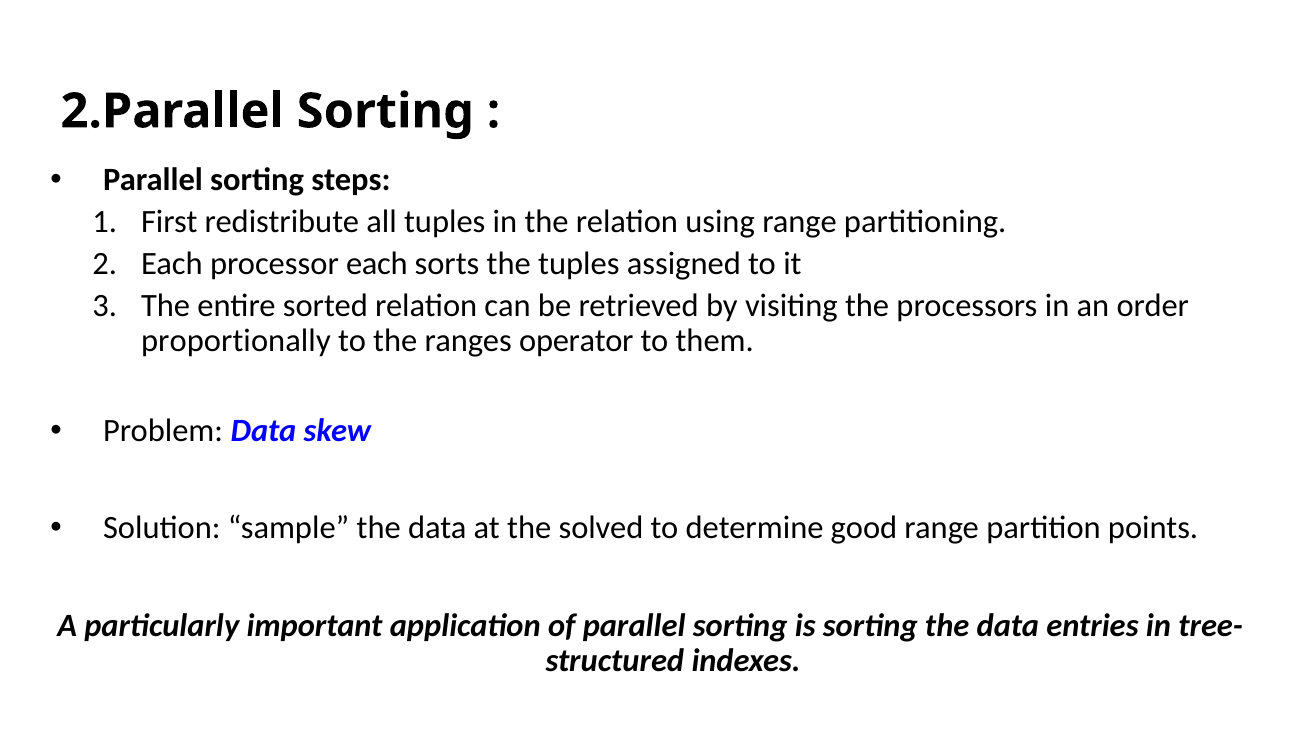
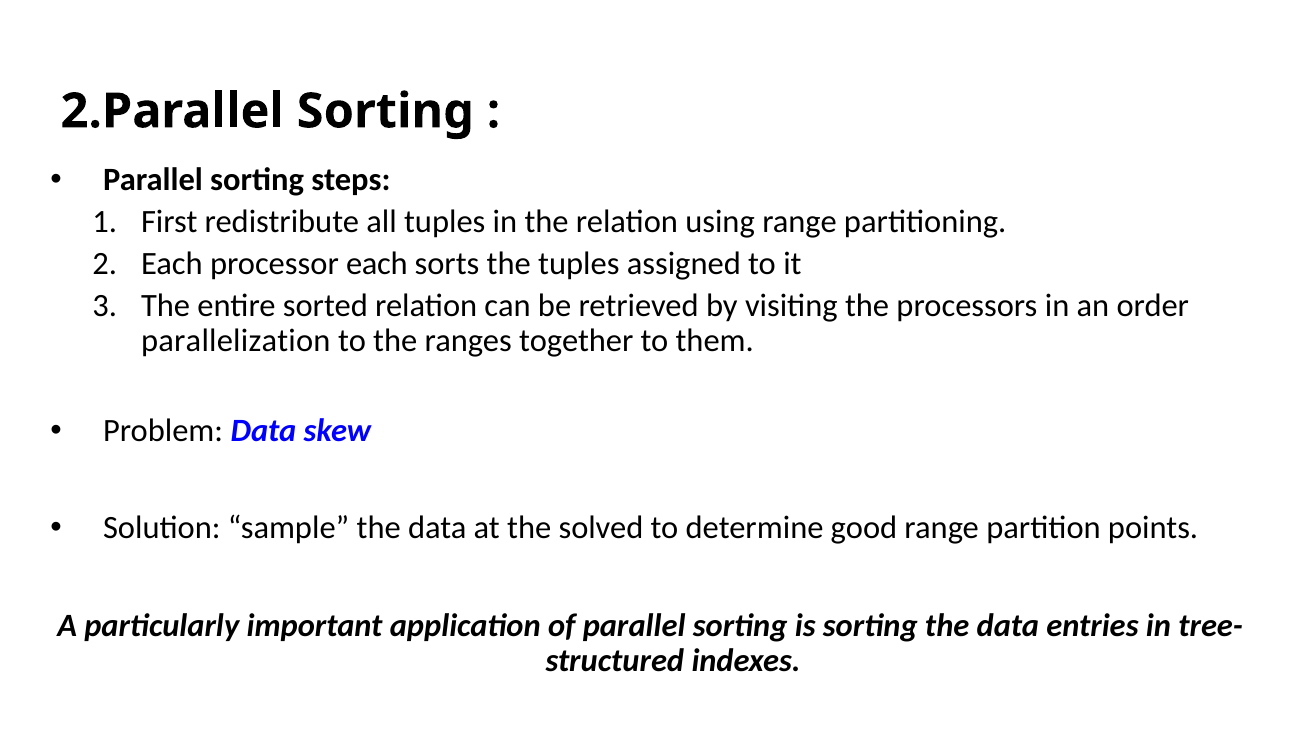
proportionally: proportionally -> parallelization
operator: operator -> together
